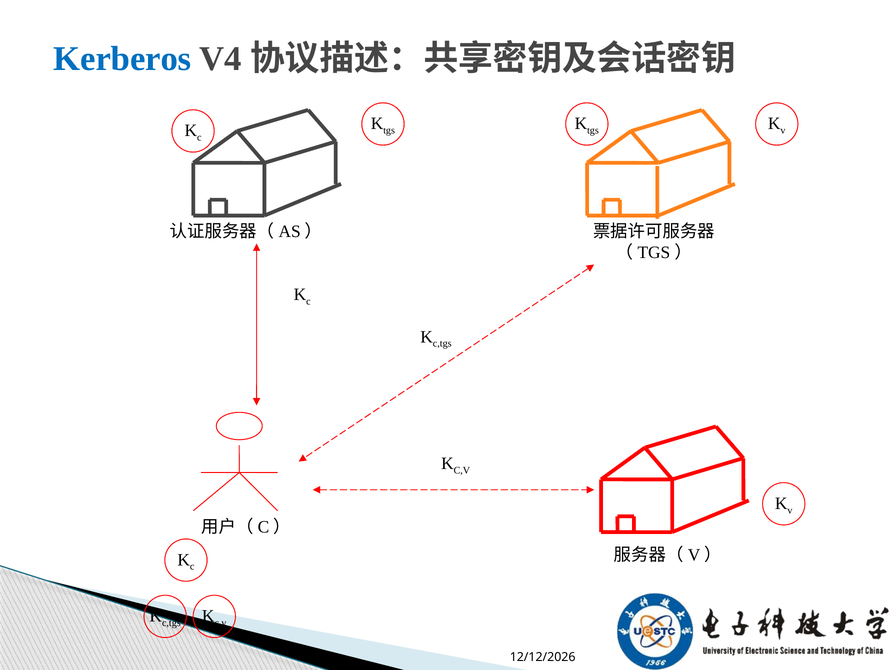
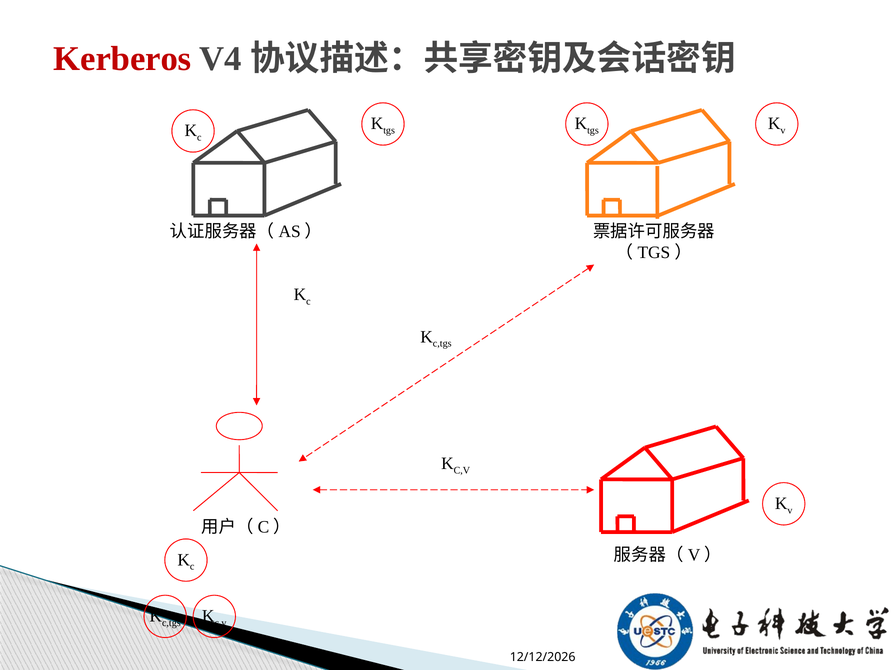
Kerberos colour: blue -> red
